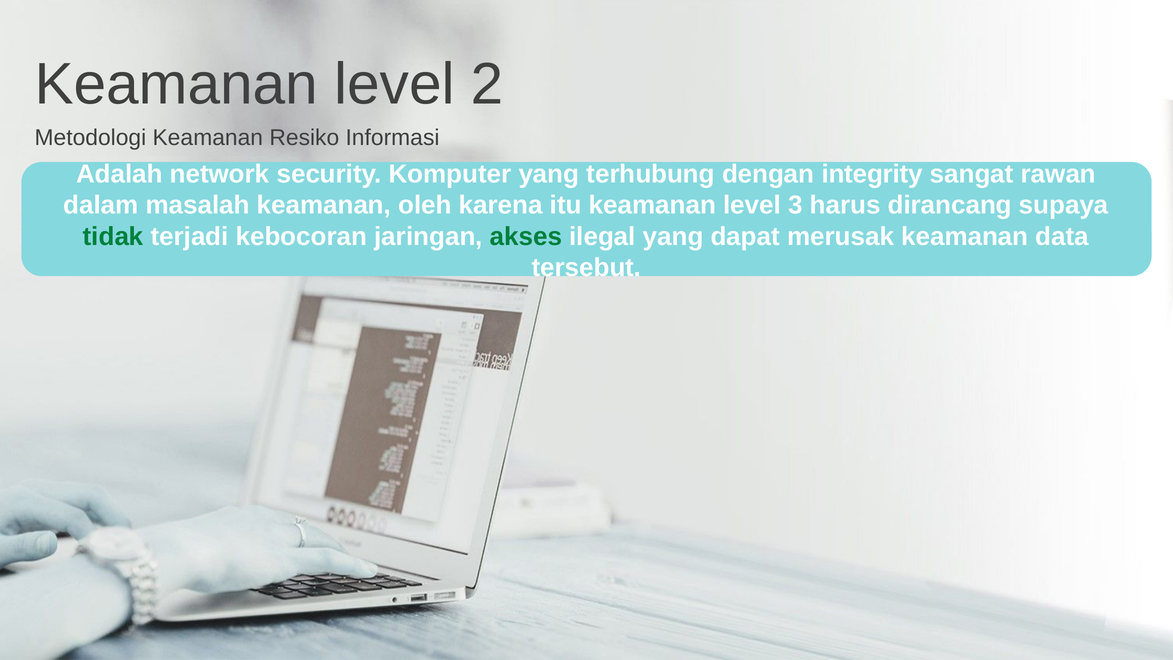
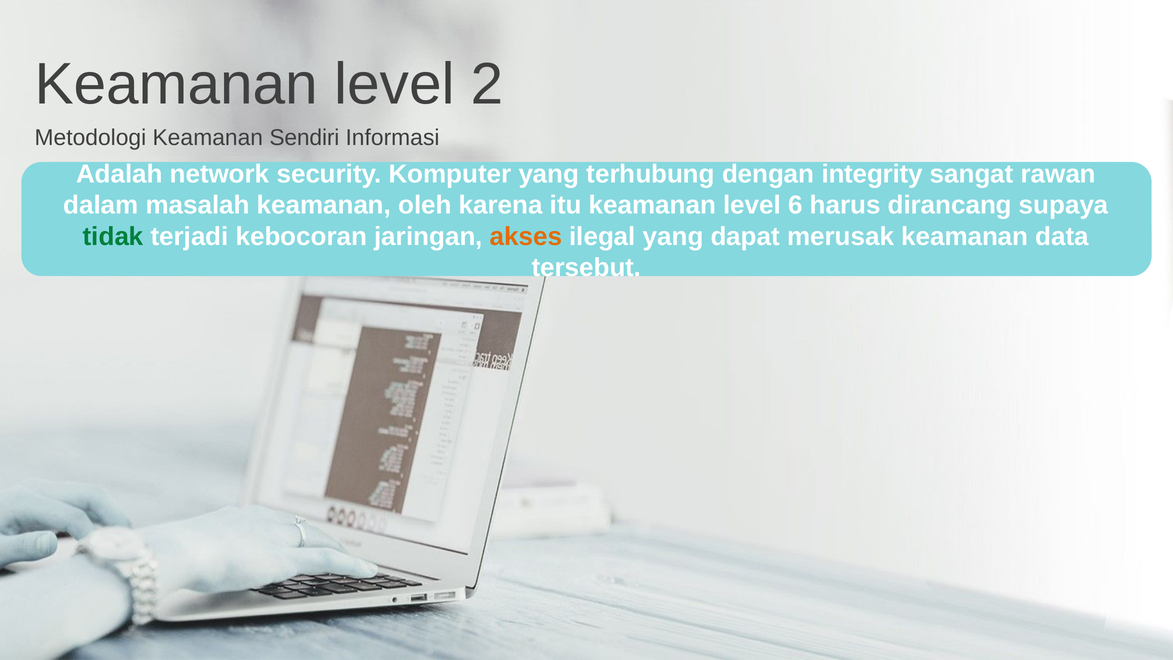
Resiko: Resiko -> Sendiri
3: 3 -> 6
akses colour: green -> orange
